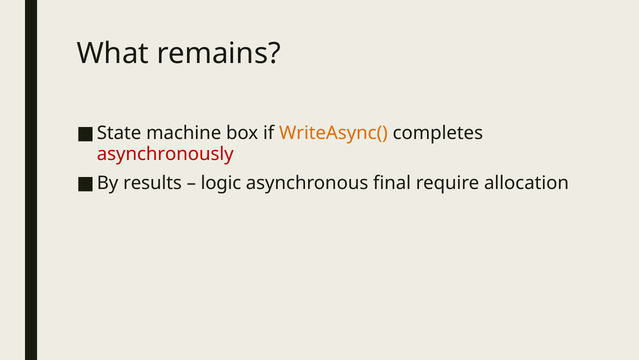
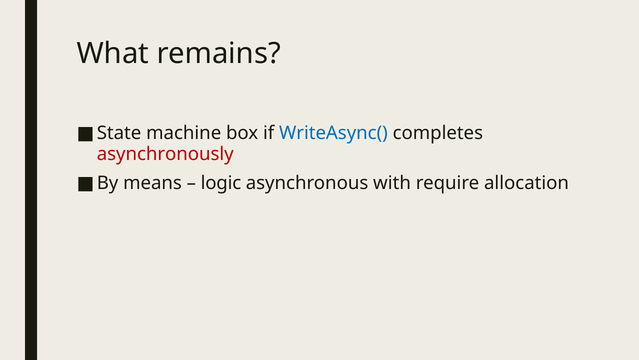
WriteAsync( colour: orange -> blue
results: results -> means
final: final -> with
